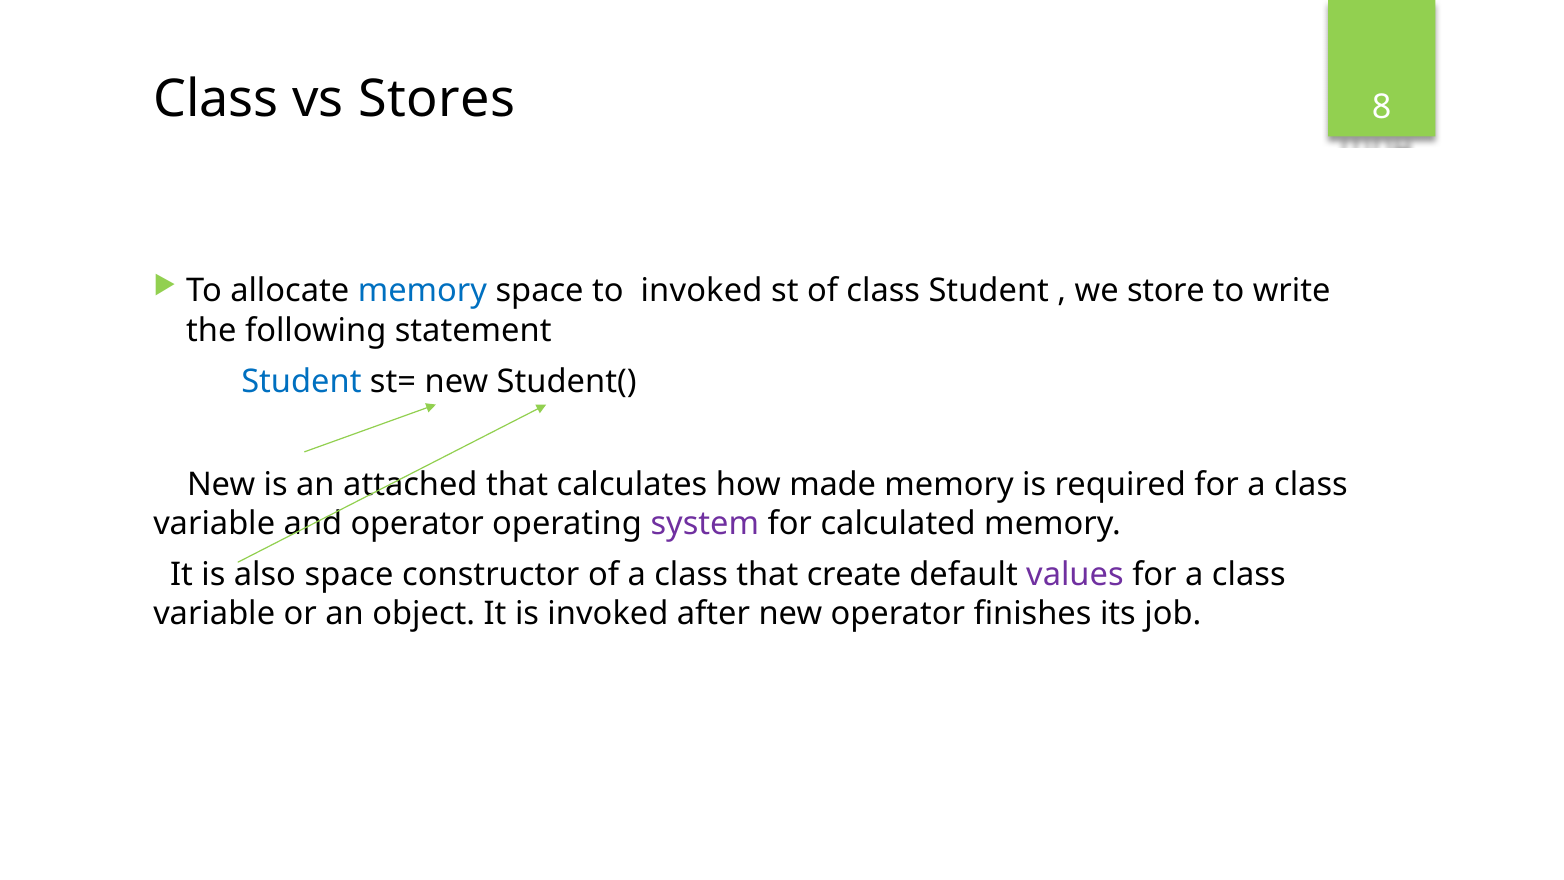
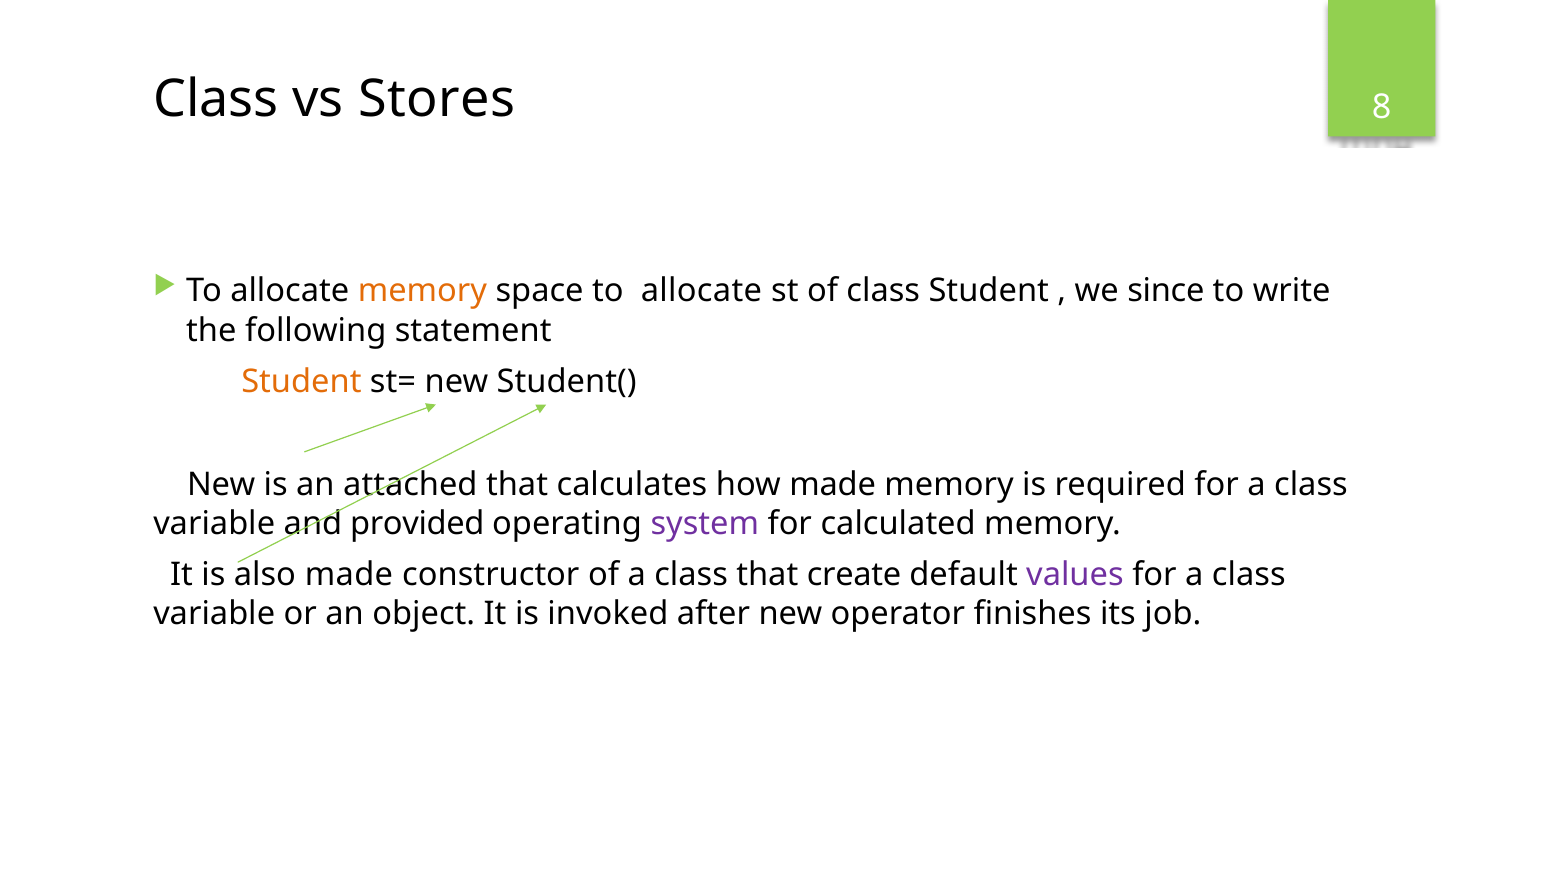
memory at (422, 291) colour: blue -> orange
space to invoked: invoked -> allocate
store: store -> since
Student at (301, 382) colour: blue -> orange
and operator: operator -> provided
also space: space -> made
